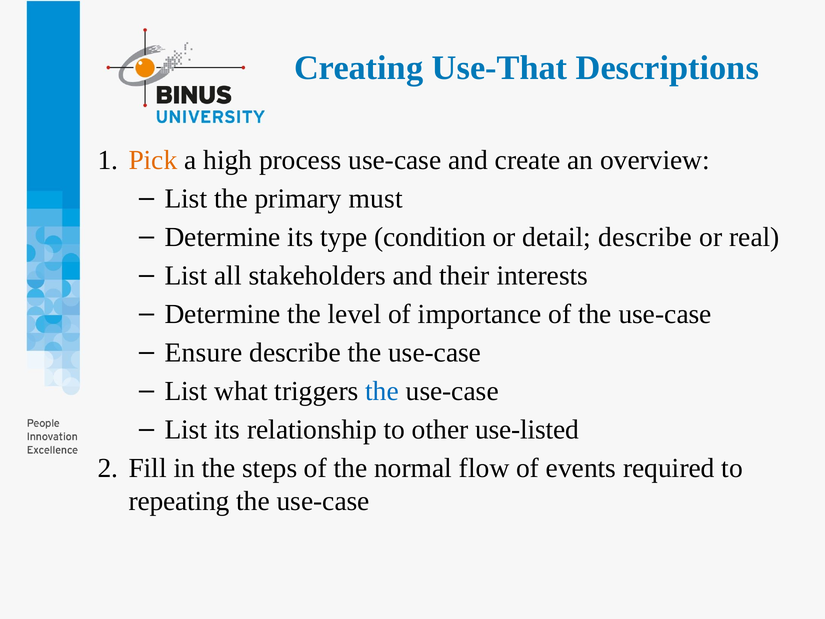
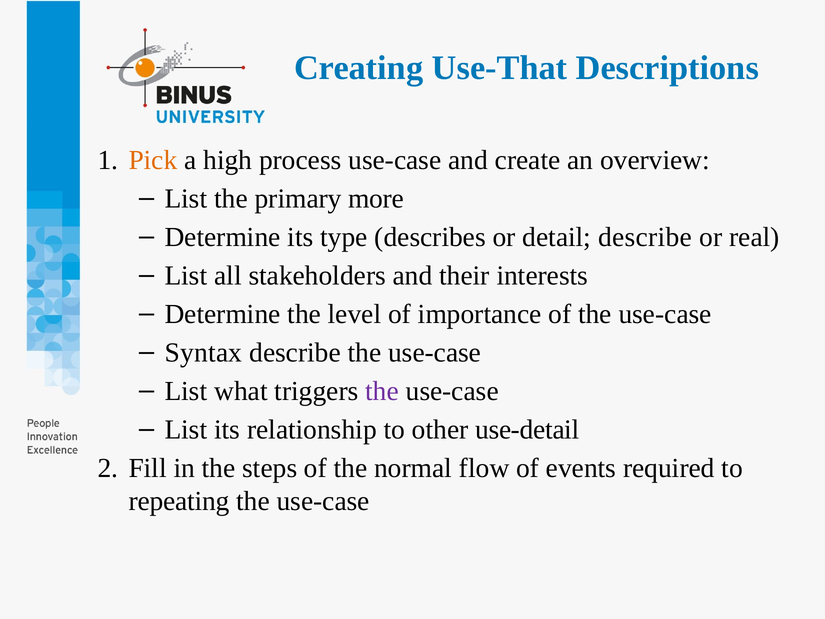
must: must -> more
condition: condition -> describes
Ensure: Ensure -> Syntax
the at (382, 391) colour: blue -> purple
use-listed: use-listed -> use-detail
